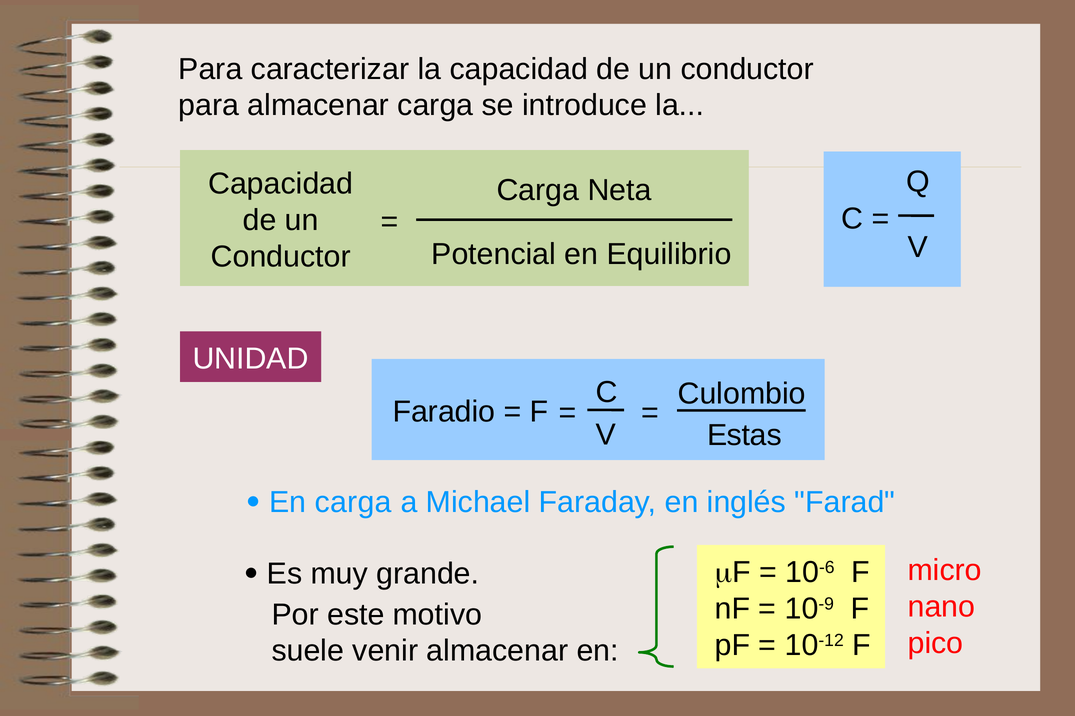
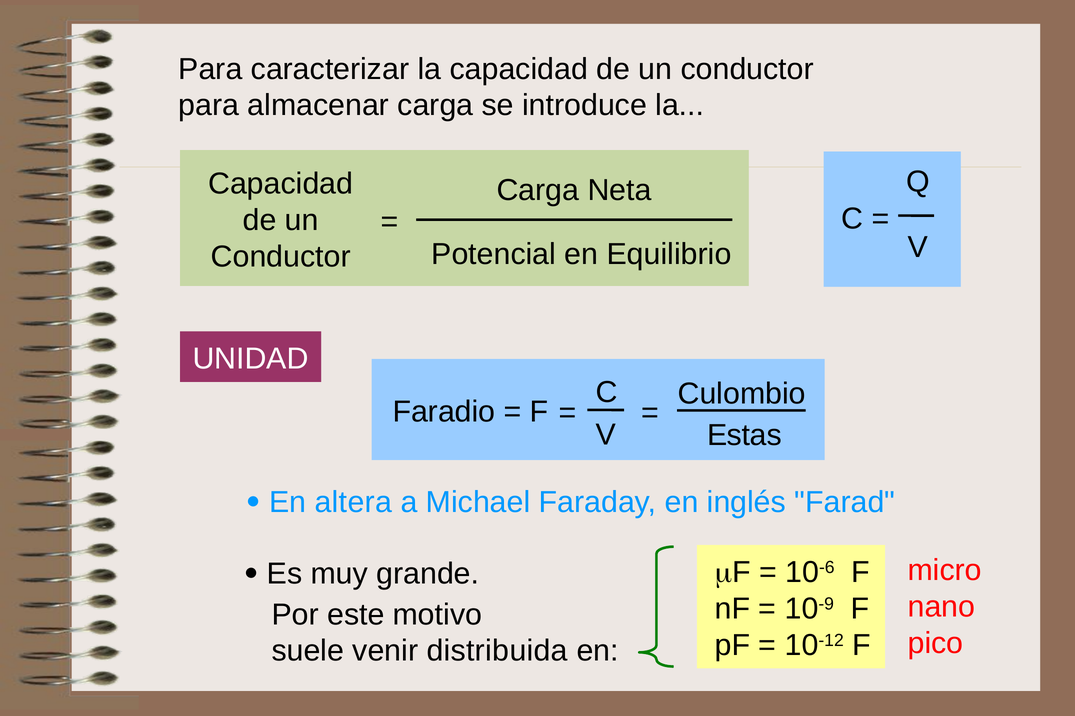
En carga: carga -> altera
venir almacenar: almacenar -> distribuida
